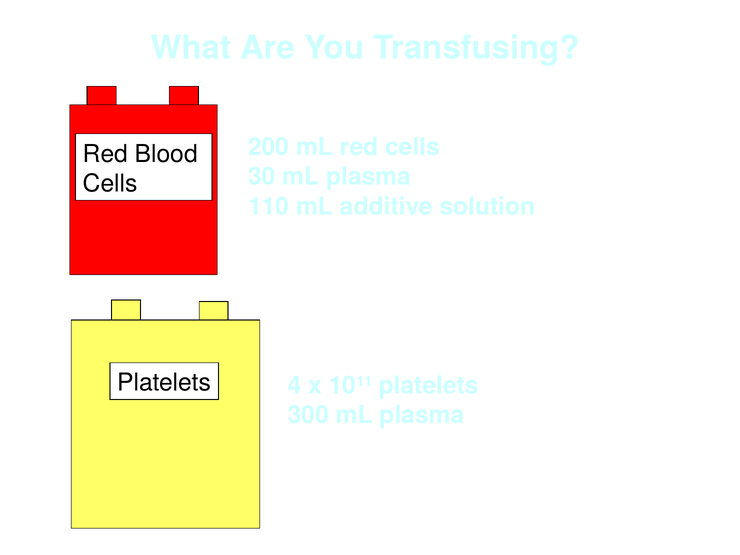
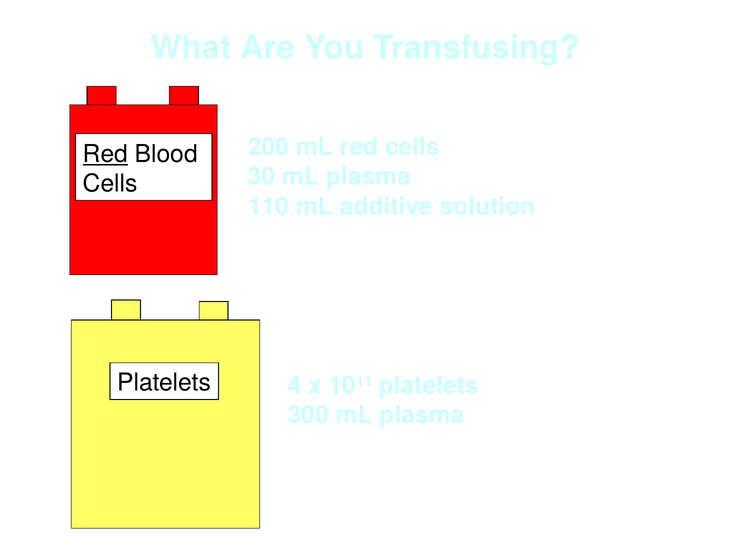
Red at (105, 154) underline: none -> present
